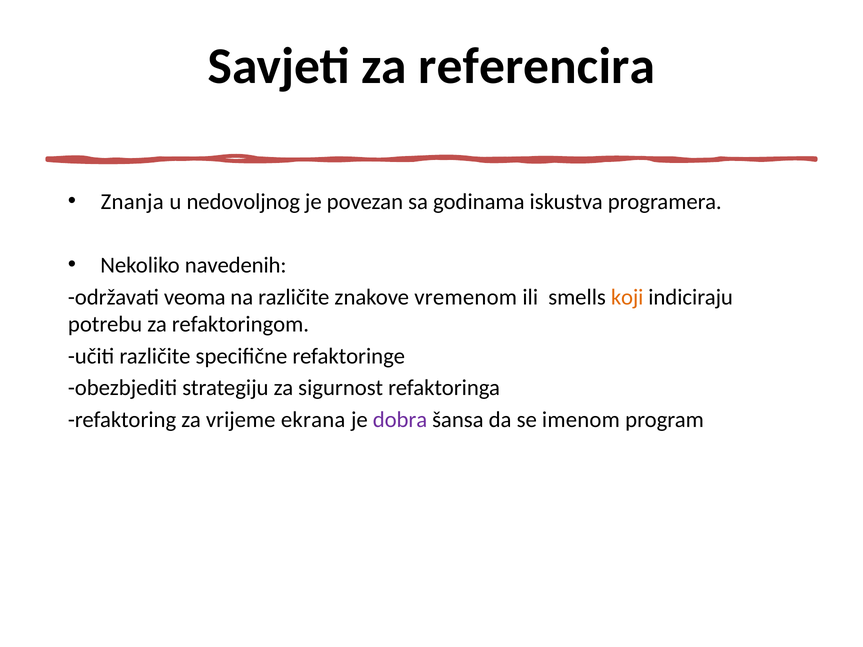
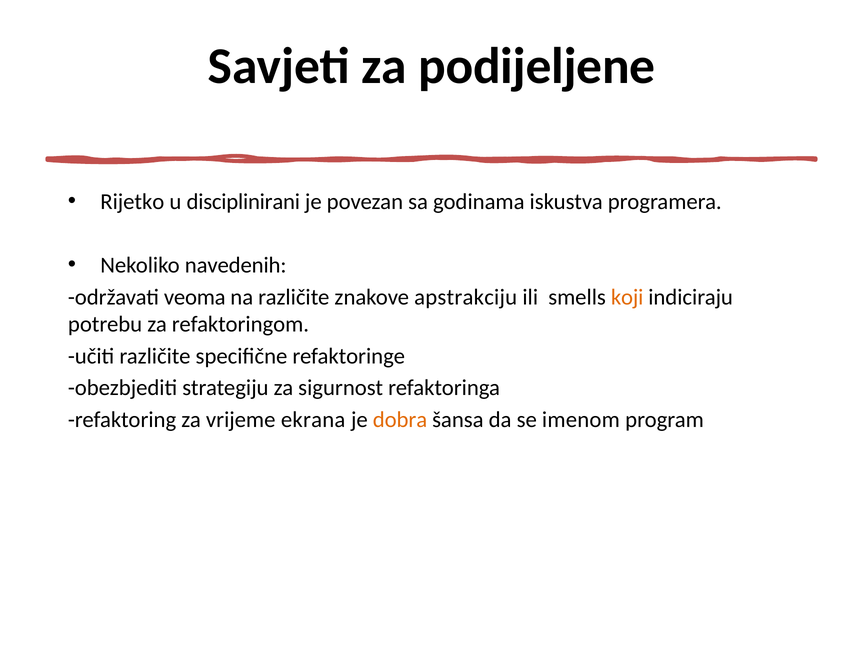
referencira: referencira -> podijeljene
Znanja: Znanja -> Rijetko
nedovoljnog: nedovoljnog -> disciplinirani
vremenom: vremenom -> apstrakciju
dobra colour: purple -> orange
